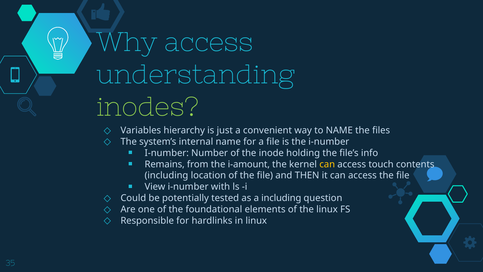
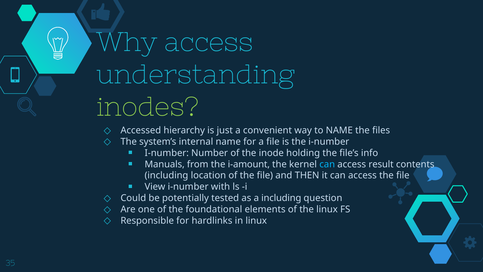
Variables: Variables -> Accessed
Remains: Remains -> Manuals
can at (327, 164) colour: yellow -> light blue
touch: touch -> result
